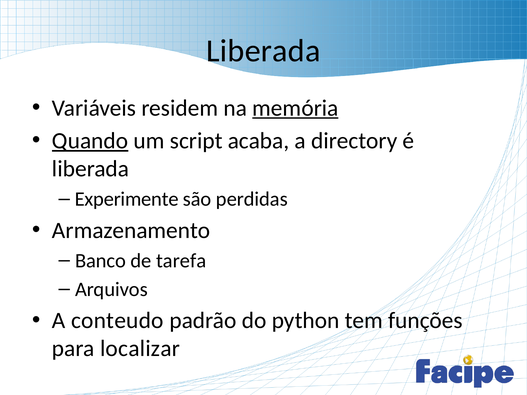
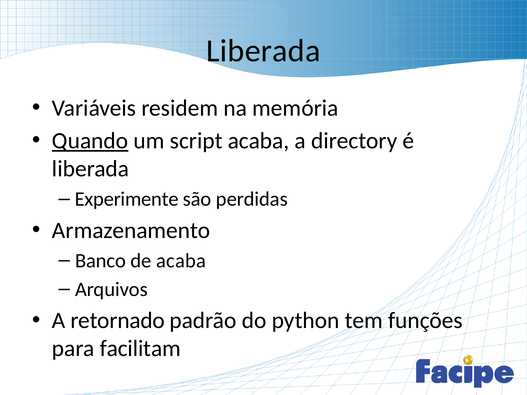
memória underline: present -> none
de tarefa: tarefa -> acaba
conteudo: conteudo -> retornado
localizar: localizar -> facilitam
